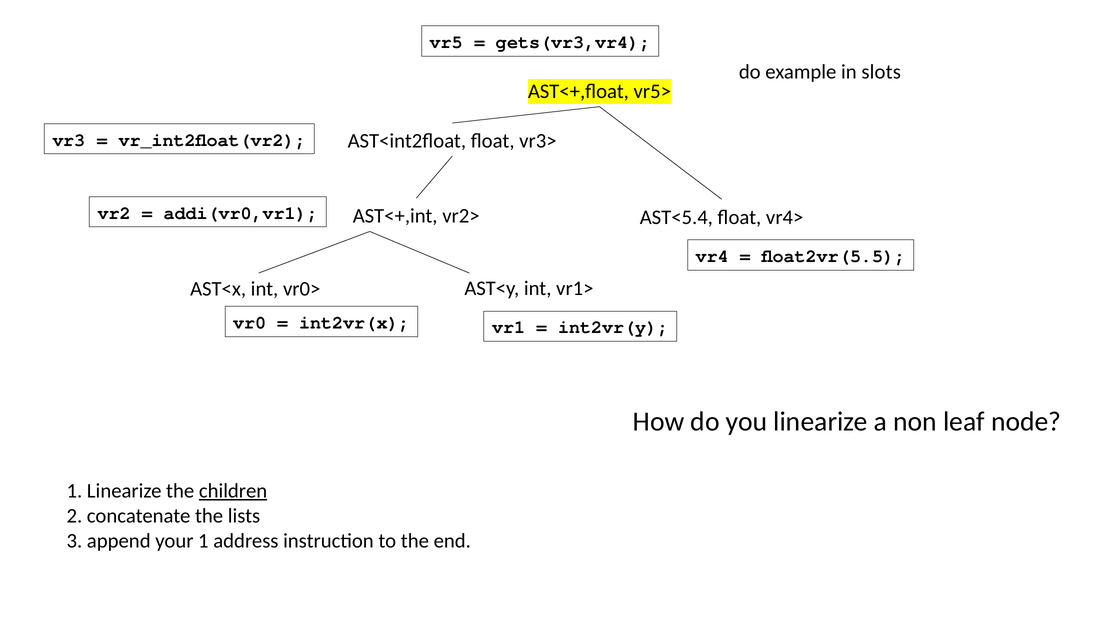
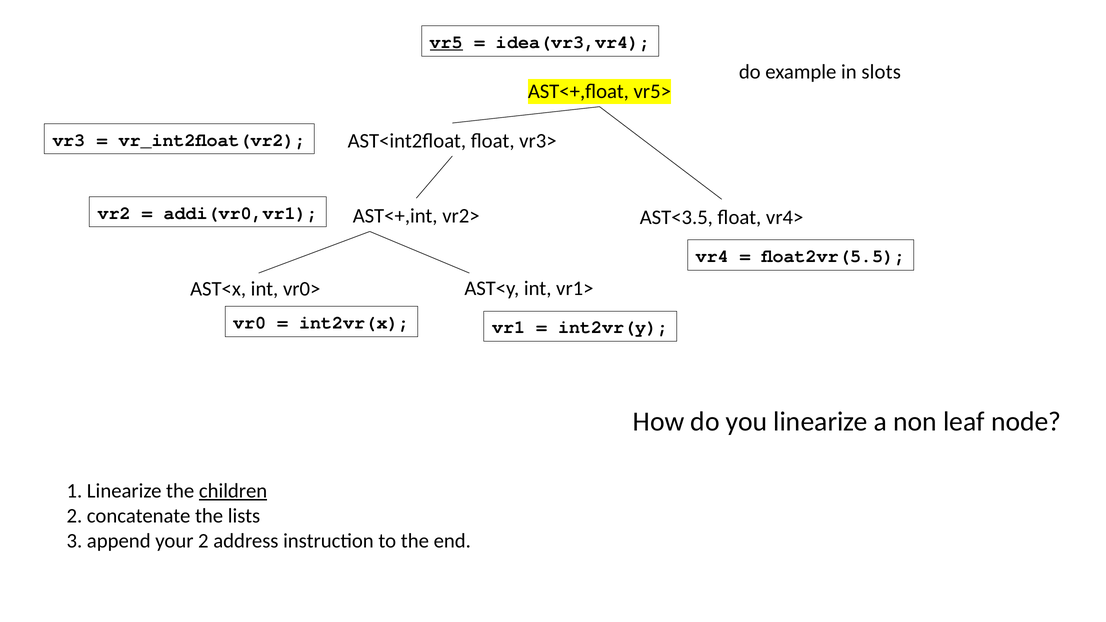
vr5 underline: none -> present
gets(vr3,vr4: gets(vr3,vr4 -> idea(vr3,vr4
AST<5.4: AST<5.4 -> AST<3.5
your 1: 1 -> 2
